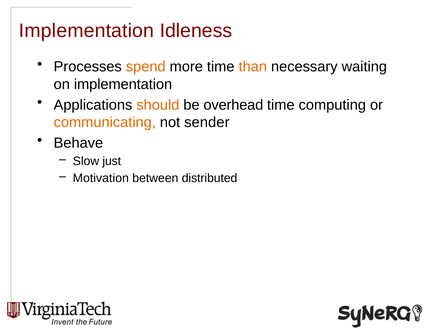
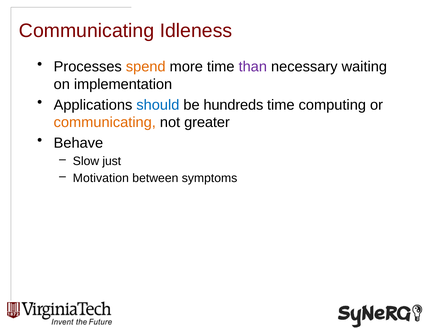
Implementation at (87, 31): Implementation -> Communicating
than colour: orange -> purple
should colour: orange -> blue
overhead: overhead -> hundreds
sender: sender -> greater
distributed: distributed -> symptoms
